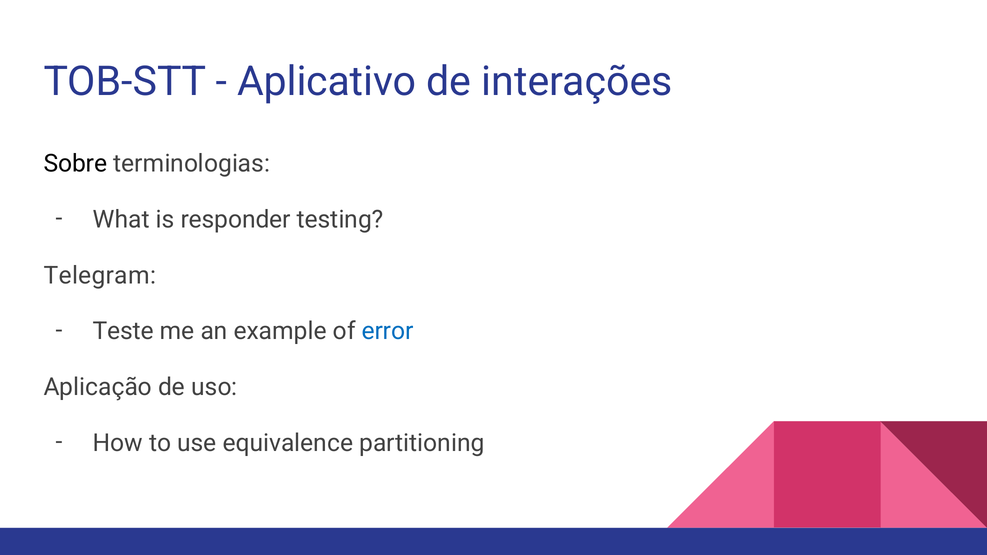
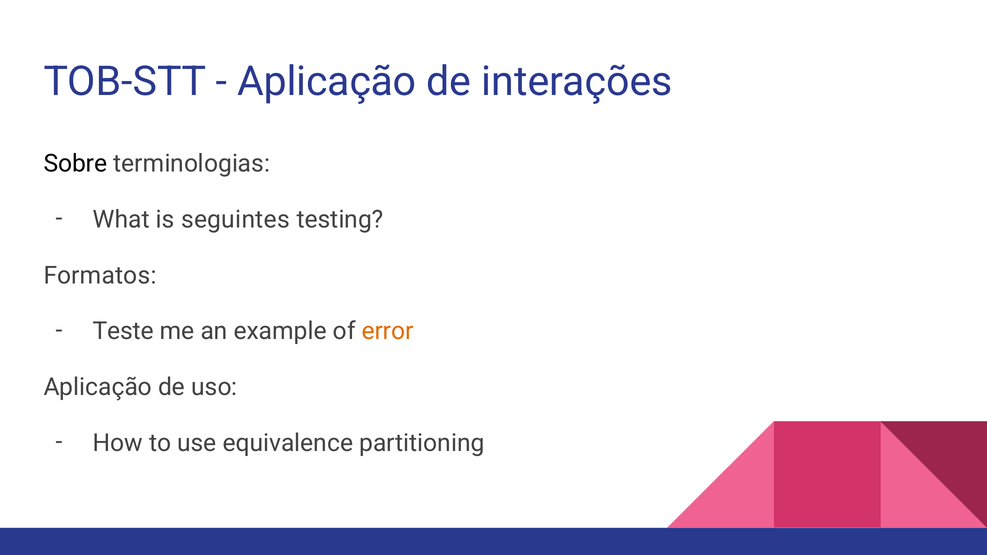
Aplicativo at (327, 82): Aplicativo -> Aplicação
responder: responder -> seguintes
Telegram: Telegram -> Formatos
error colour: blue -> orange
